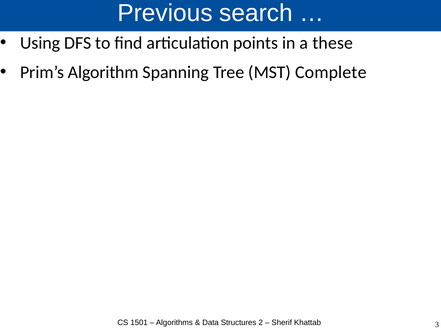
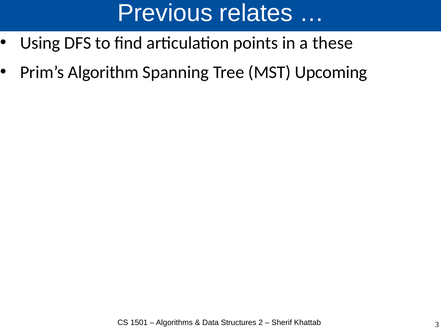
search: search -> relates
Complete: Complete -> Upcoming
